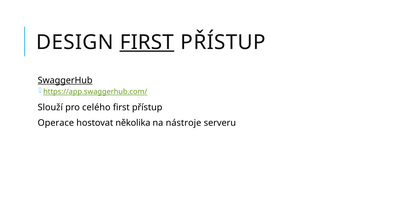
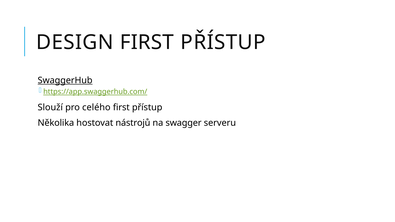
FIRST at (147, 42) underline: present -> none
Operace: Operace -> Několika
několika: několika -> nástrojů
nástroje: nástroje -> swagger
